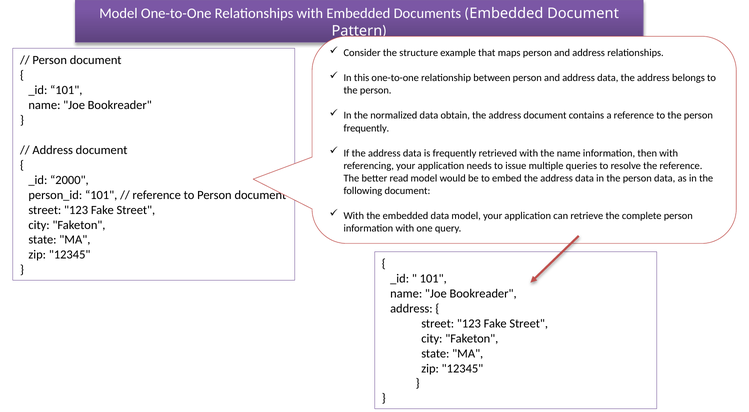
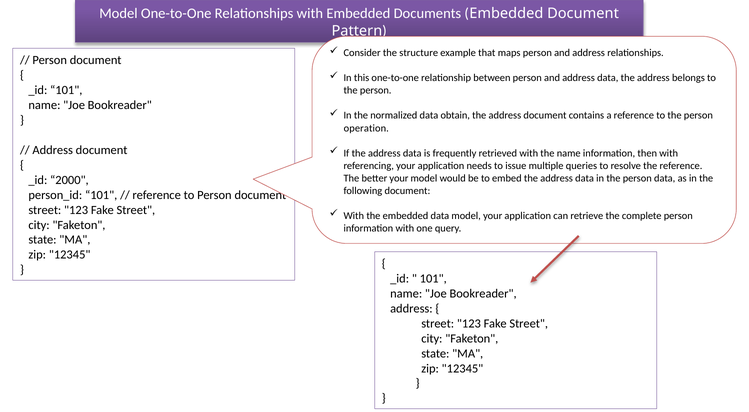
frequently at (366, 128): frequently -> operation
better read: read -> your
